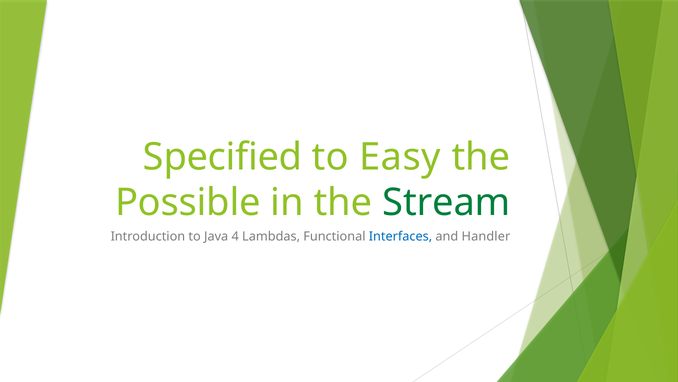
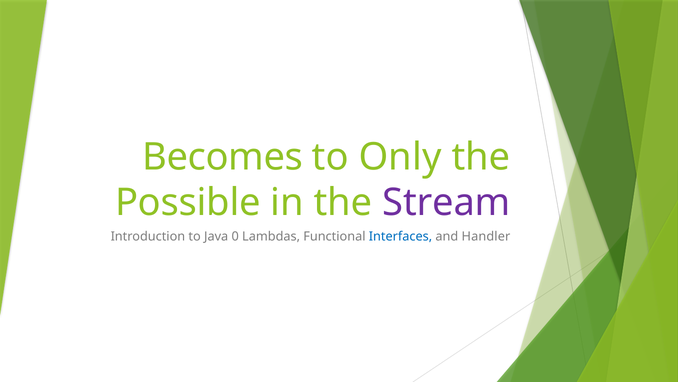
Specified: Specified -> Becomes
Easy: Easy -> Only
Stream colour: green -> purple
4: 4 -> 0
